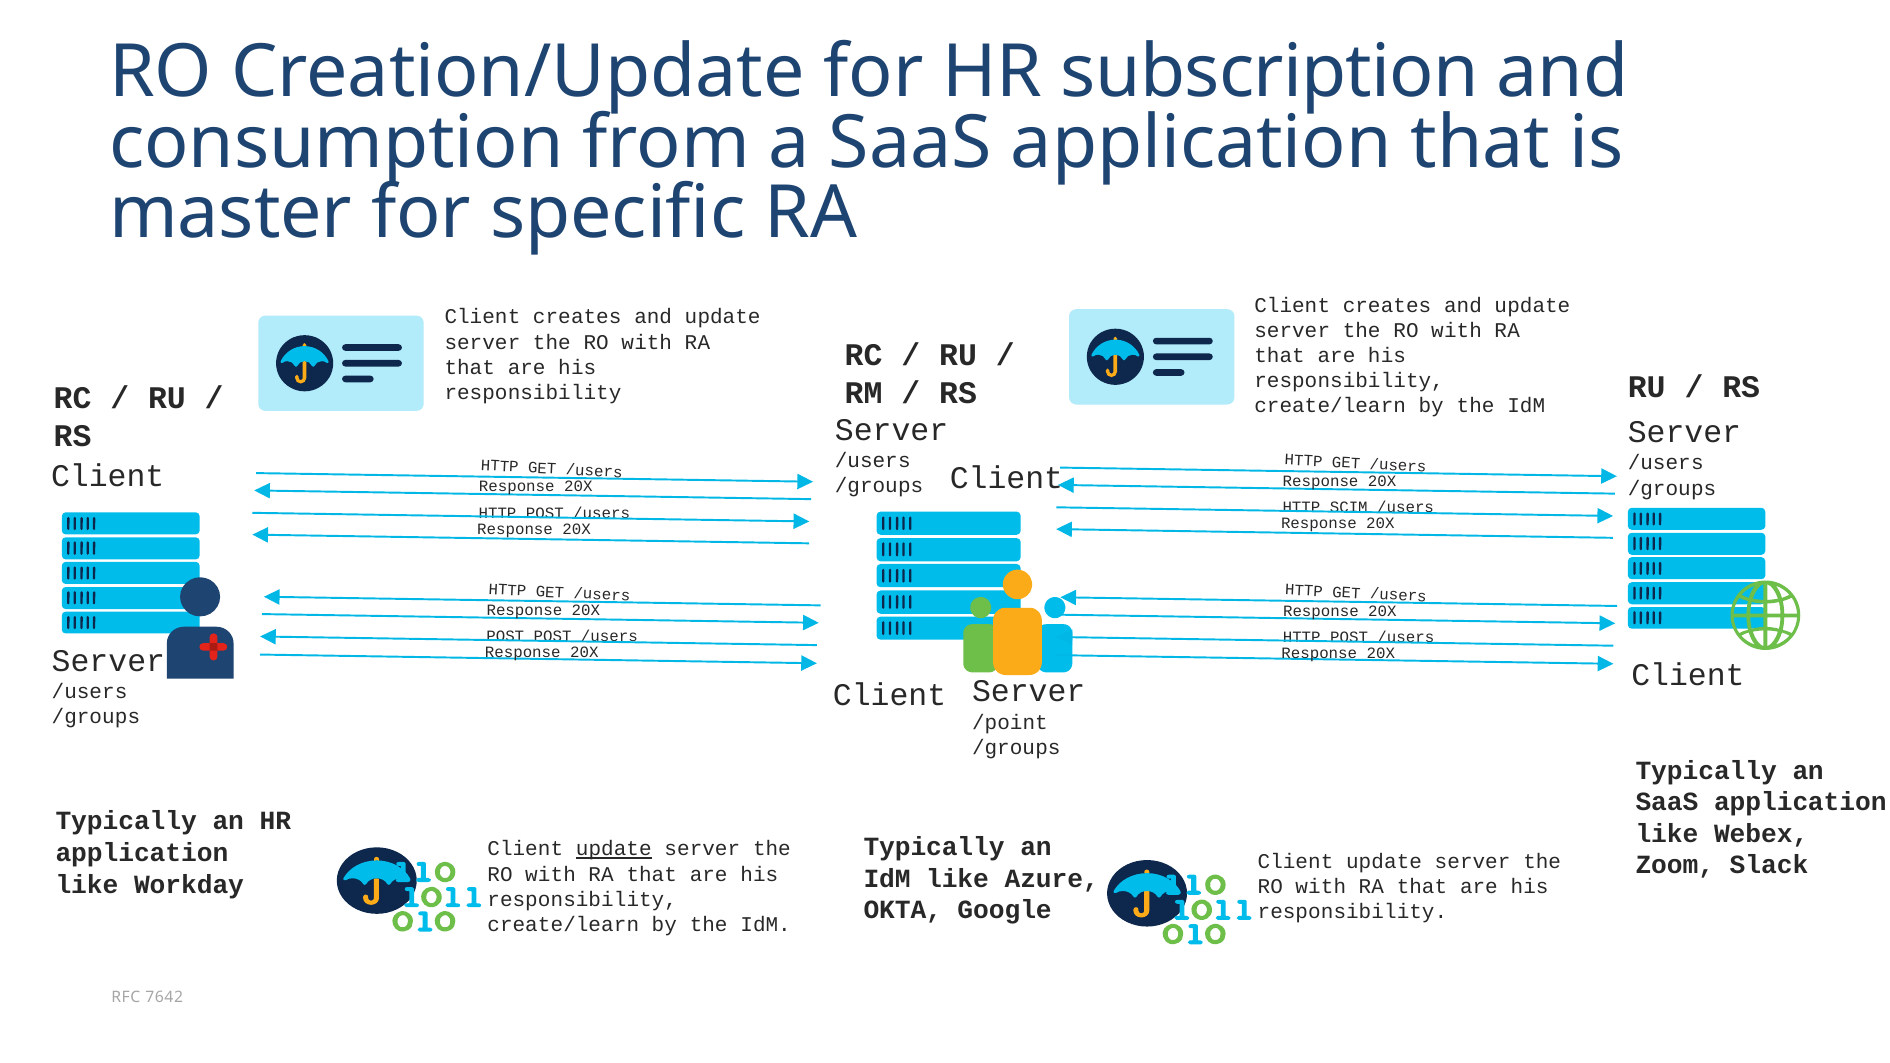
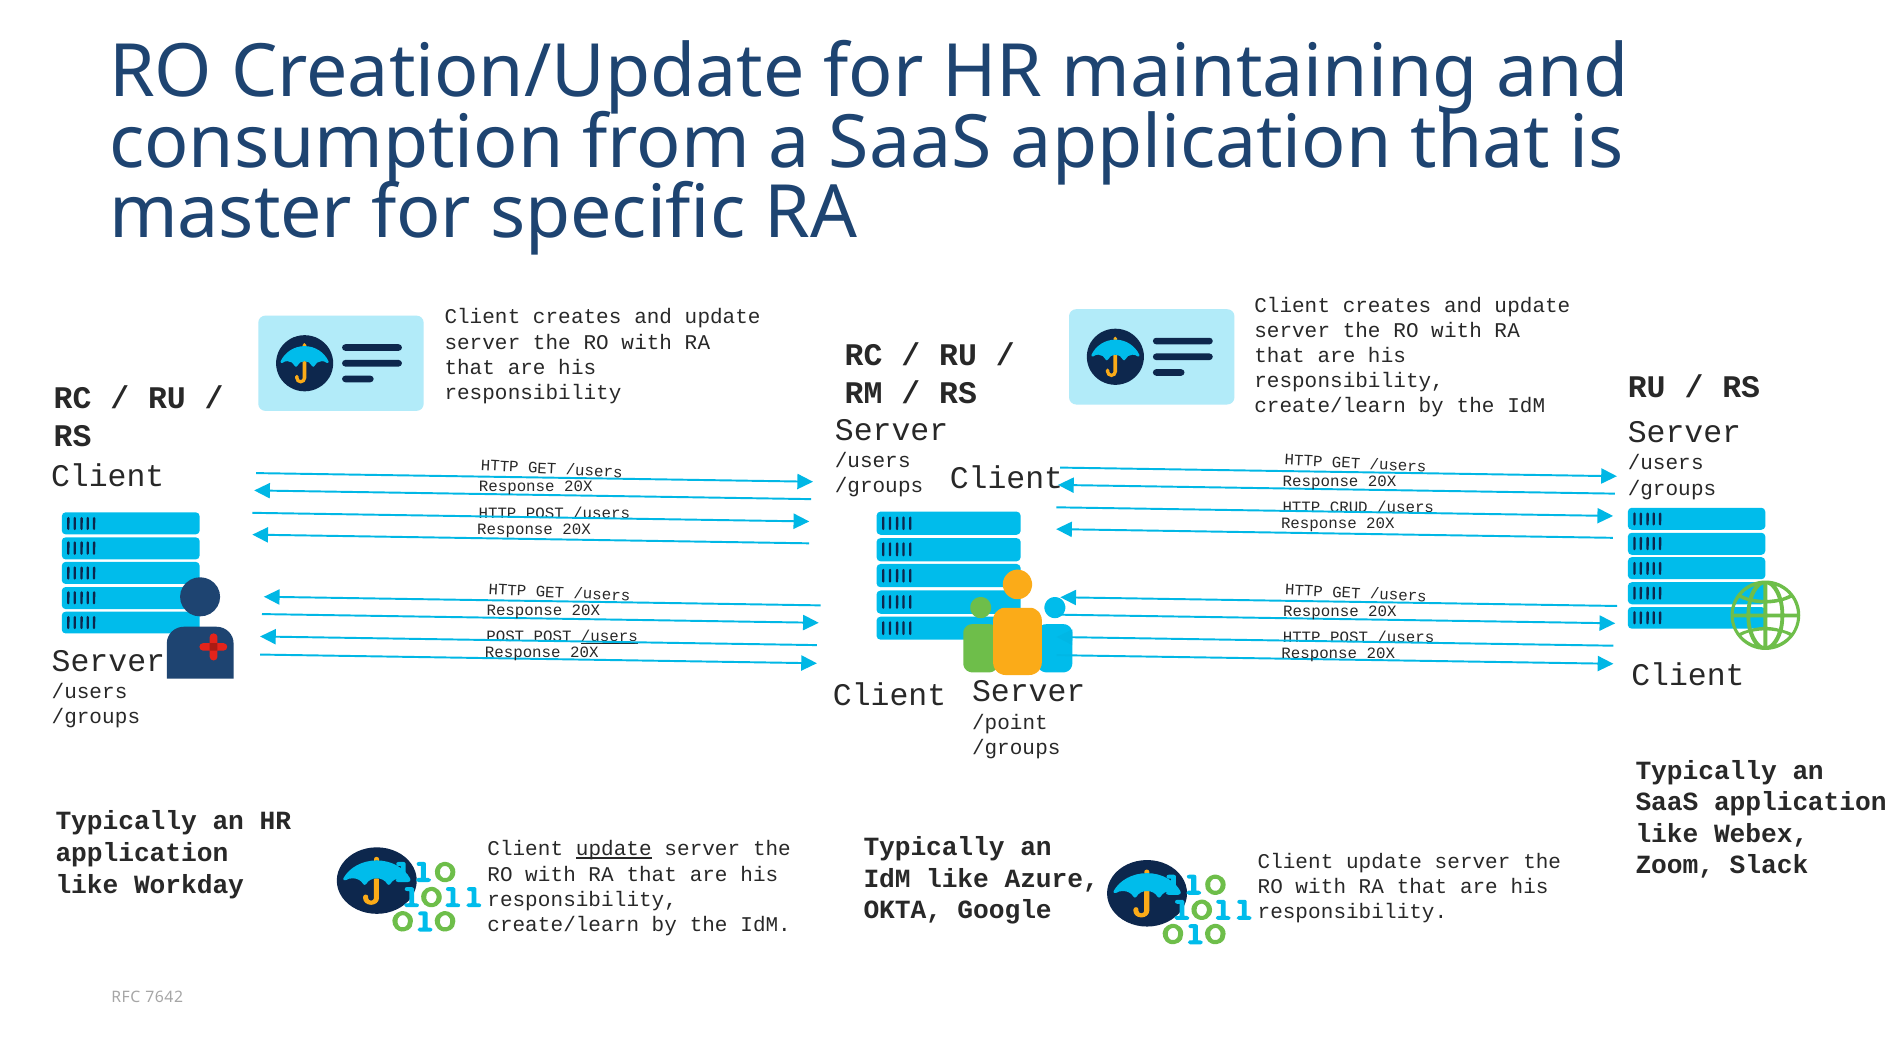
subscription: subscription -> maintaining
SCIM: SCIM -> CRUD
/users at (609, 637) underline: none -> present
